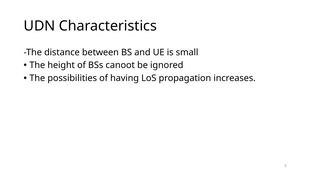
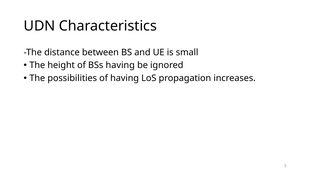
BSs canoot: canoot -> having
